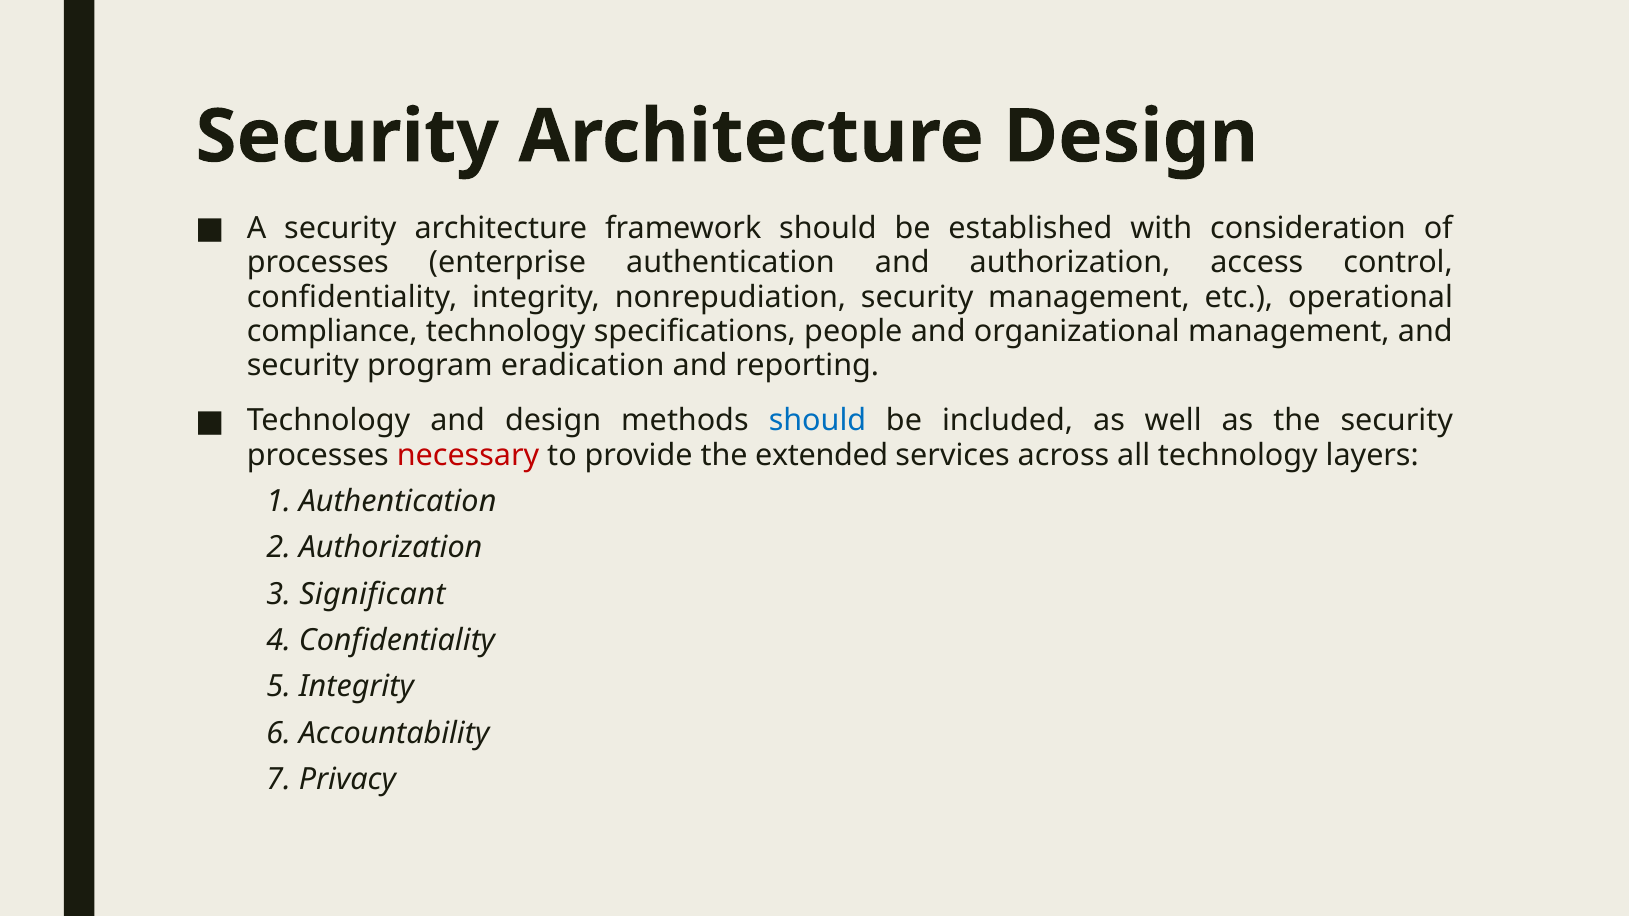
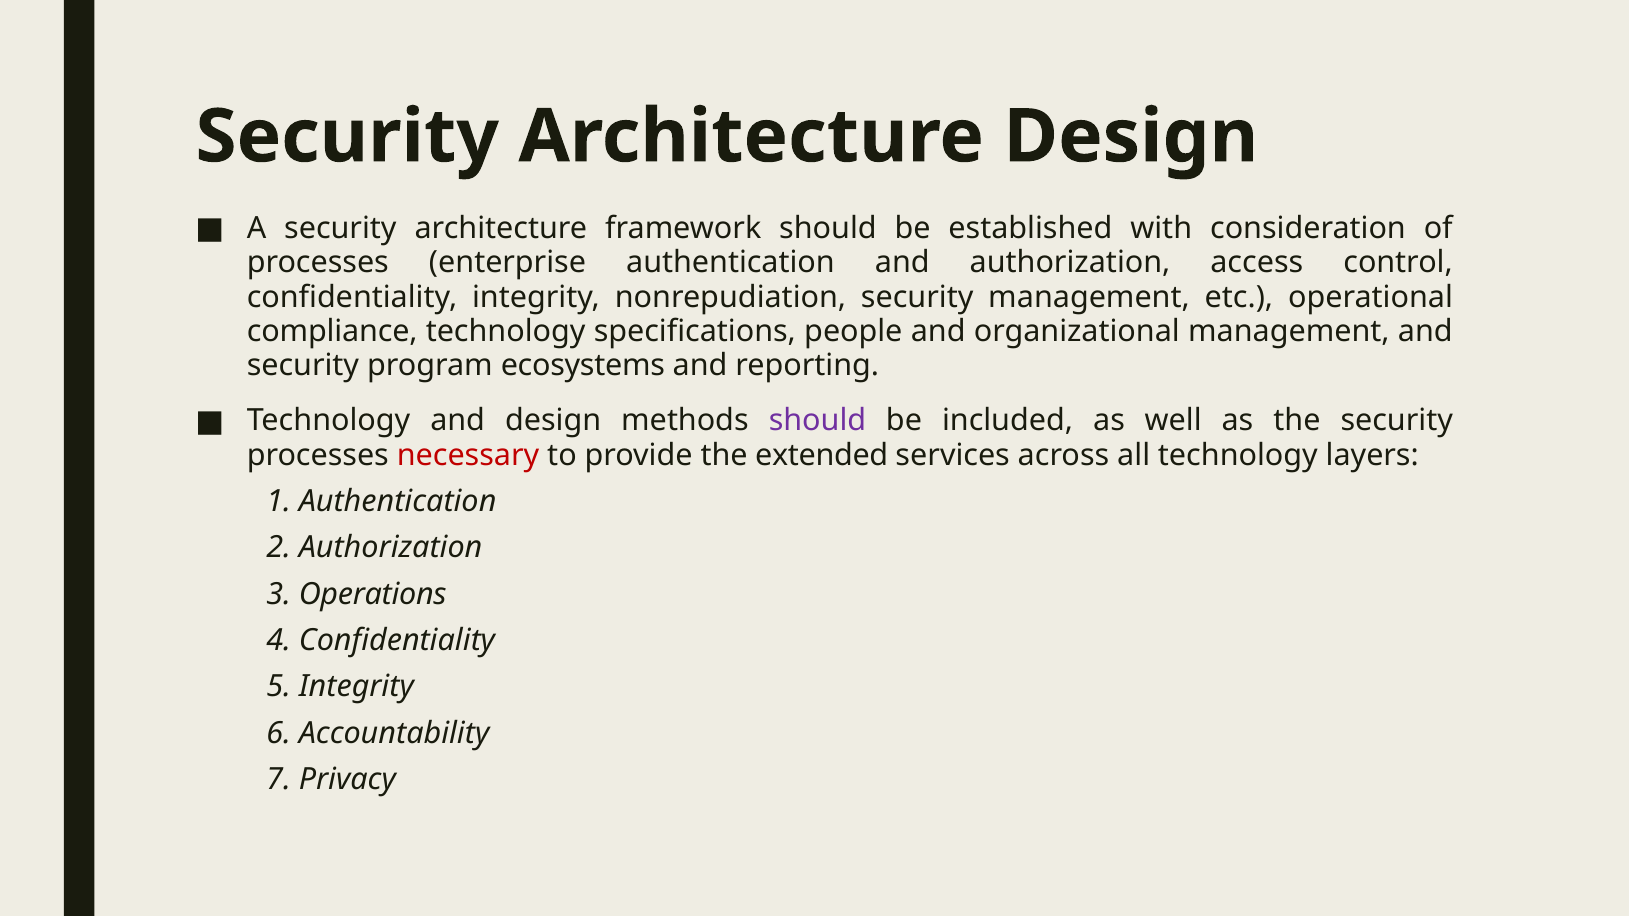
eradication: eradication -> ecosystems
should at (817, 421) colour: blue -> purple
Significant: Significant -> Operations
